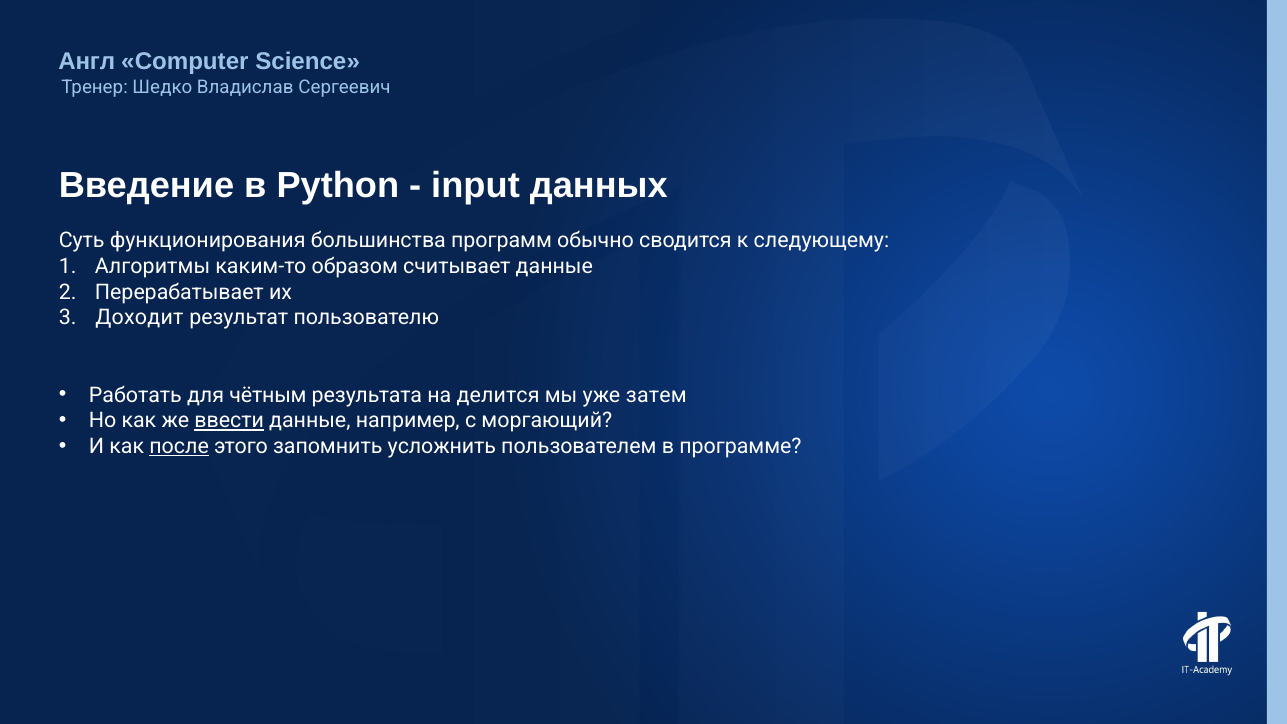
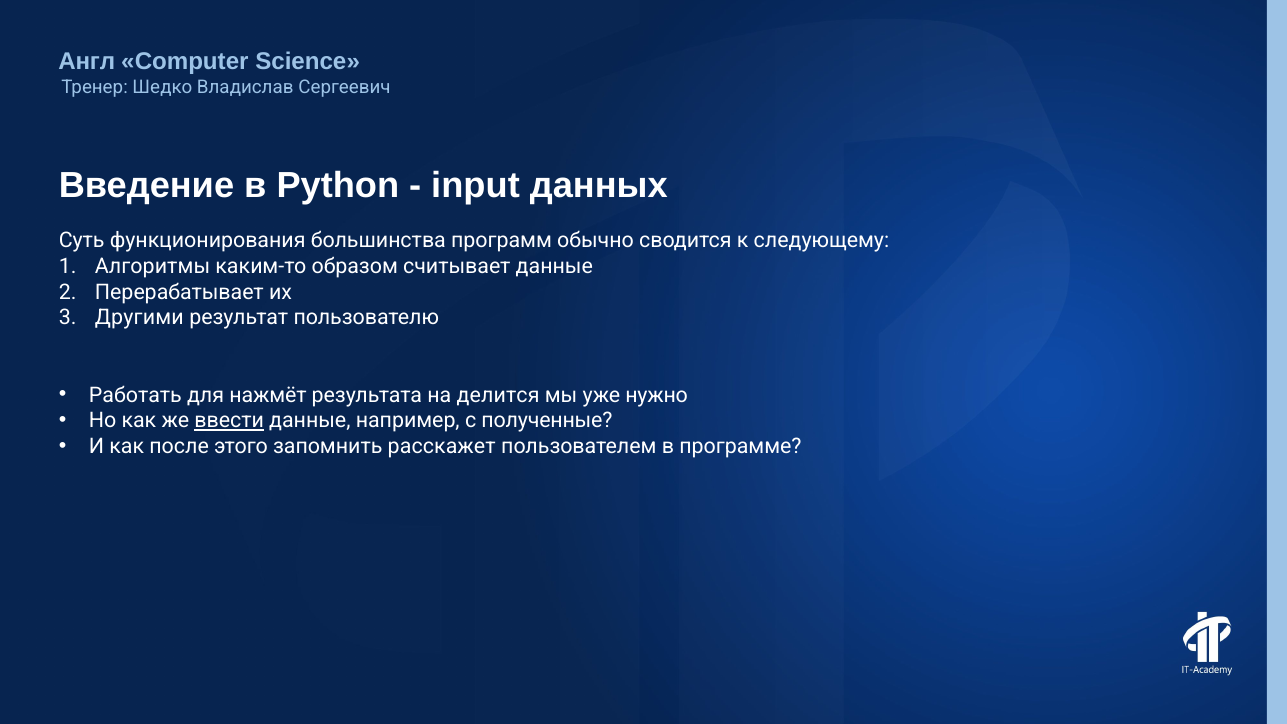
Доходит: Доходит -> Другими
чётным: чётным -> нажмёт
затем: затем -> нужно
моргающий: моргающий -> полученные
после underline: present -> none
усложнить: усложнить -> расскажет
